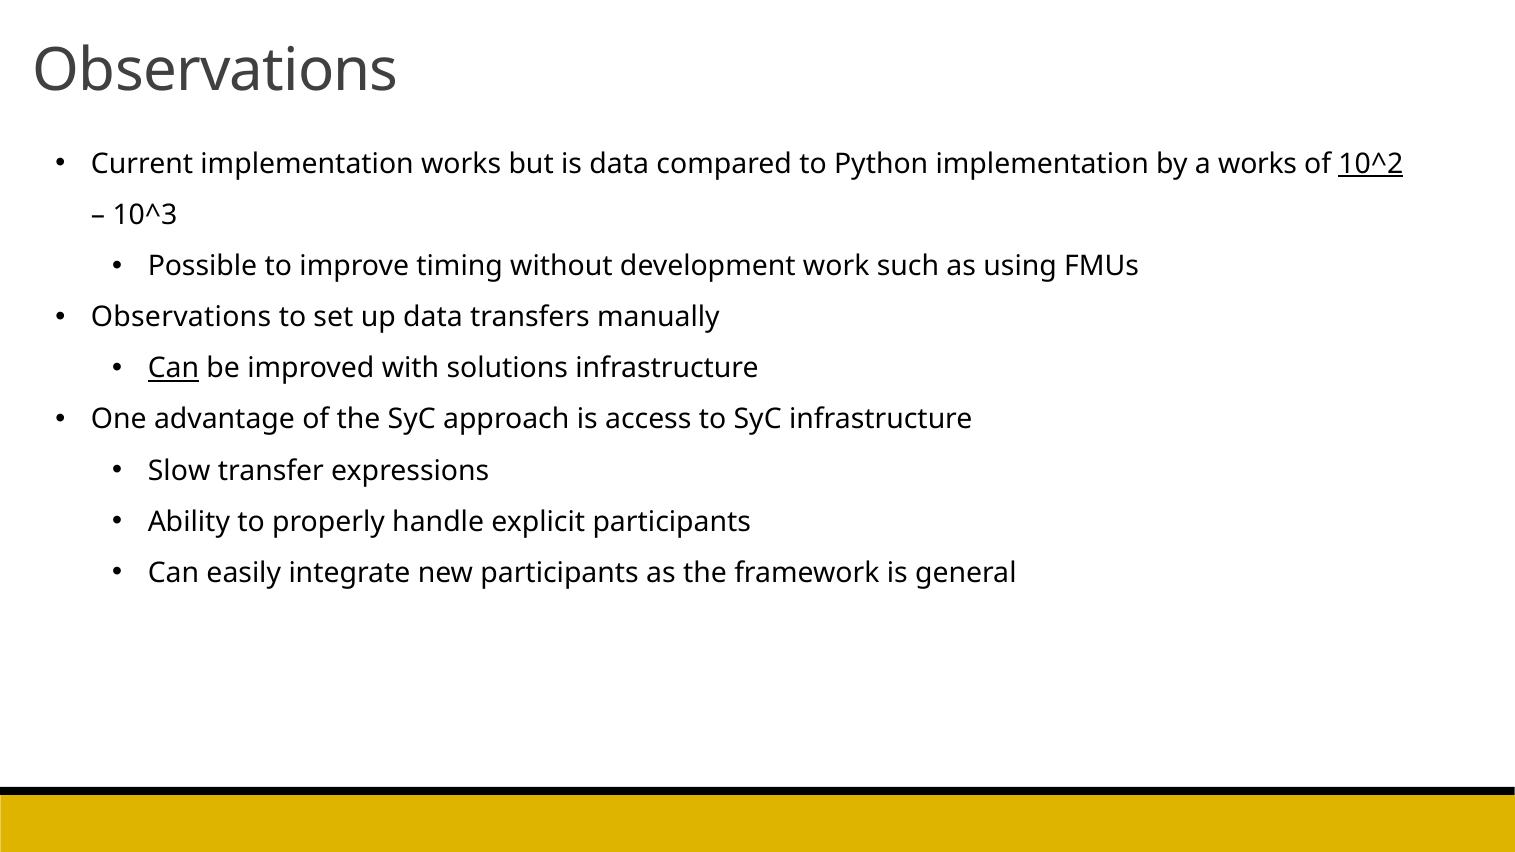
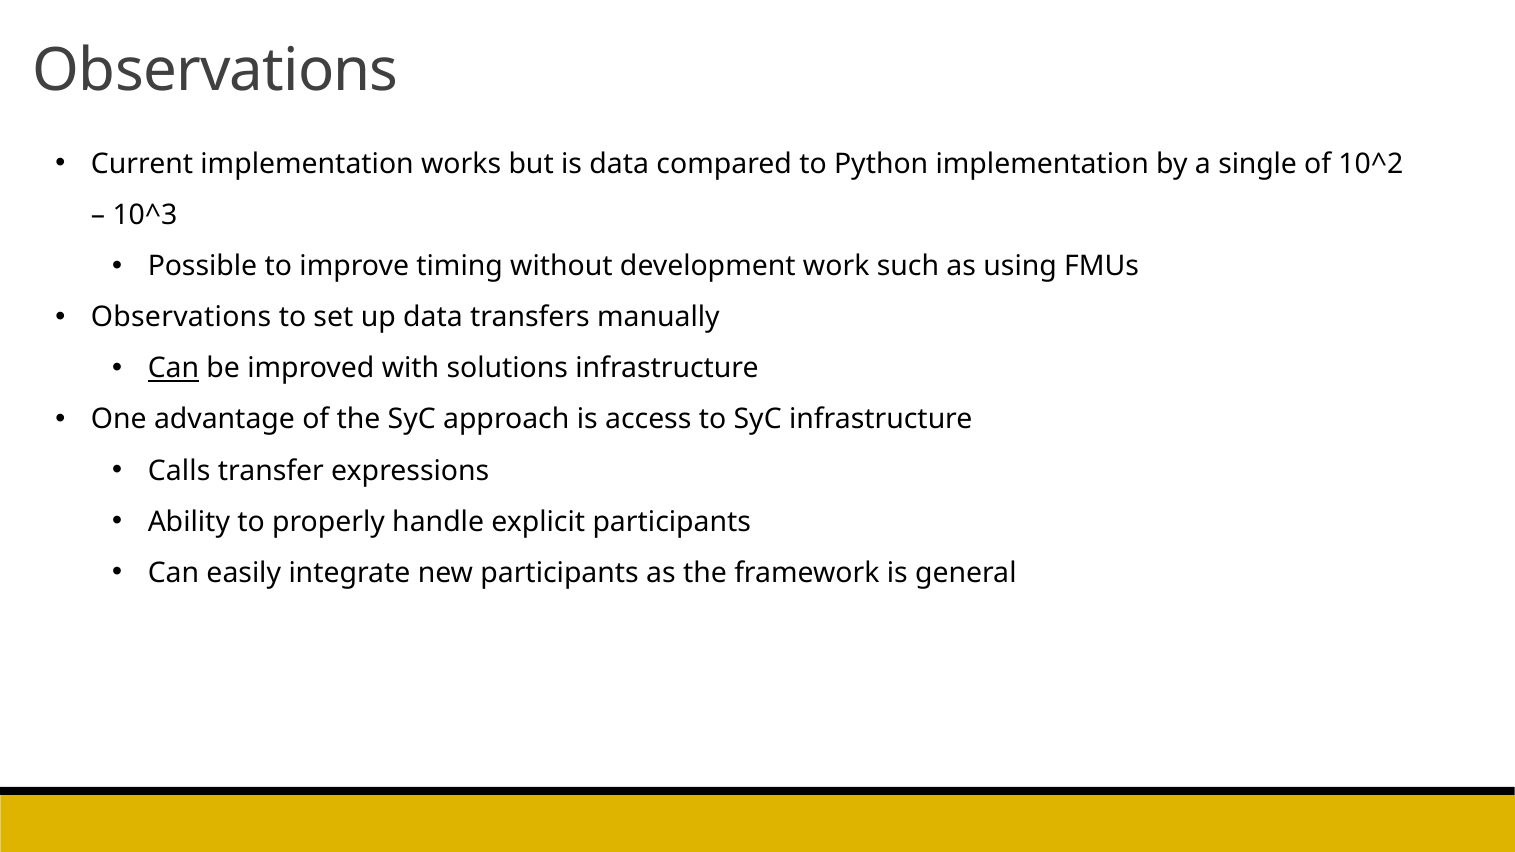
a works: works -> single
10^2 underline: present -> none
Slow: Slow -> Calls
